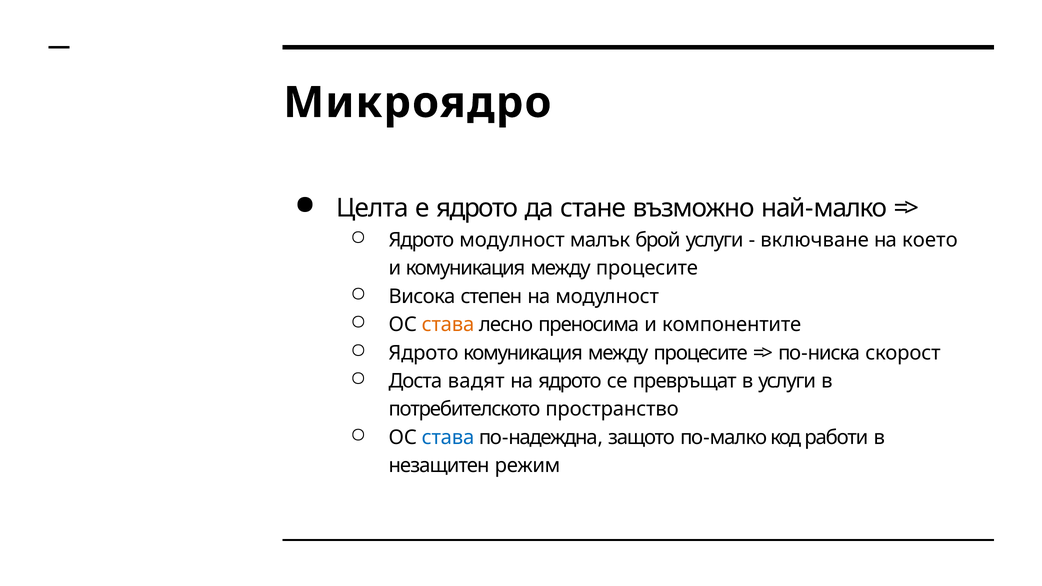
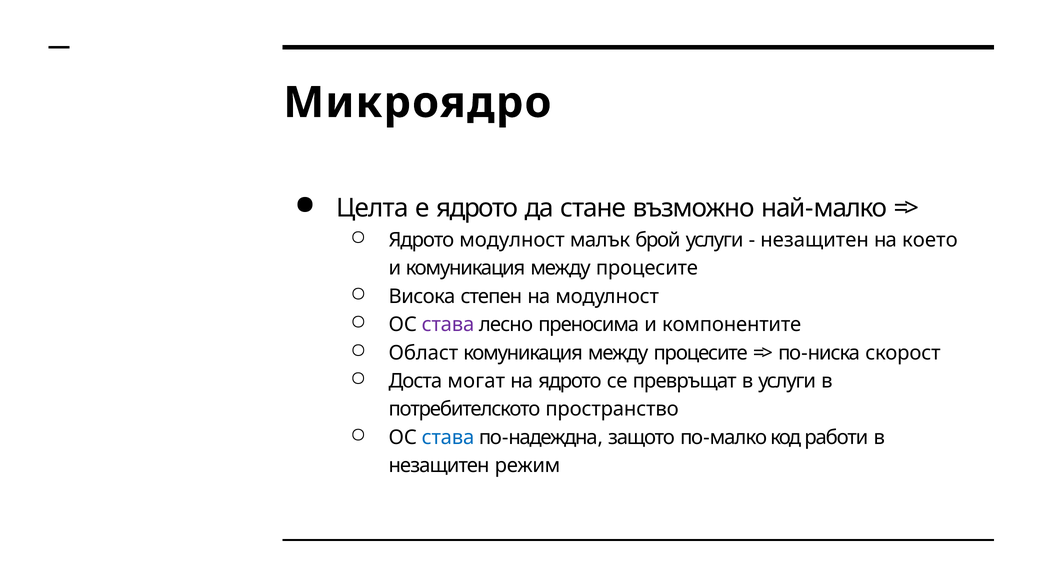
включване at (815, 240): включване -> незащитен
става at (448, 325) colour: orange -> purple
Ядрото at (423, 353): Ядрото -> Област
вадят: вадят -> могат
